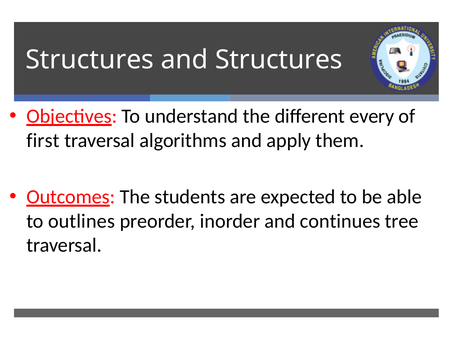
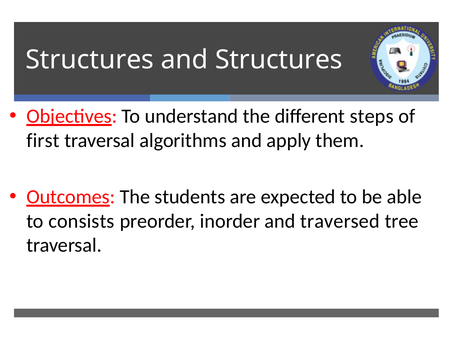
every: every -> steps
outlines: outlines -> consists
continues: continues -> traversed
